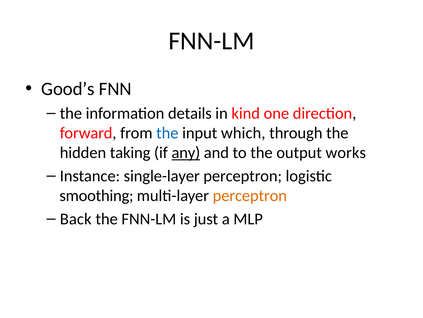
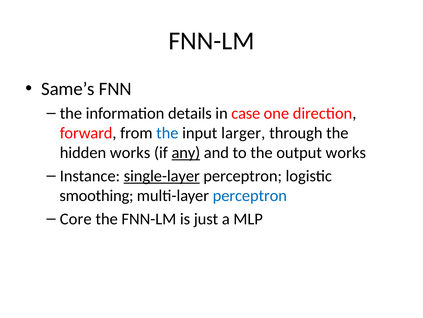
Good’s: Good’s -> Same’s
kind: kind -> case
which: which -> larger
hidden taking: taking -> works
single-layer underline: none -> present
perceptron at (250, 195) colour: orange -> blue
Back: Back -> Core
